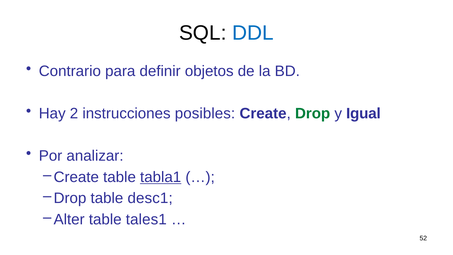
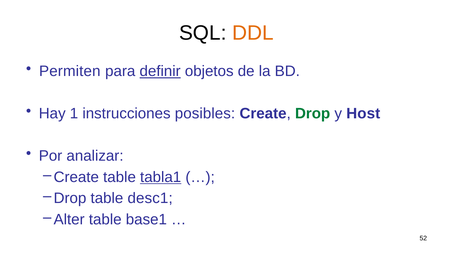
DDL colour: blue -> orange
Contrario: Contrario -> Permiten
definir underline: none -> present
2: 2 -> 1
Igual: Igual -> Host
tales1: tales1 -> base1
